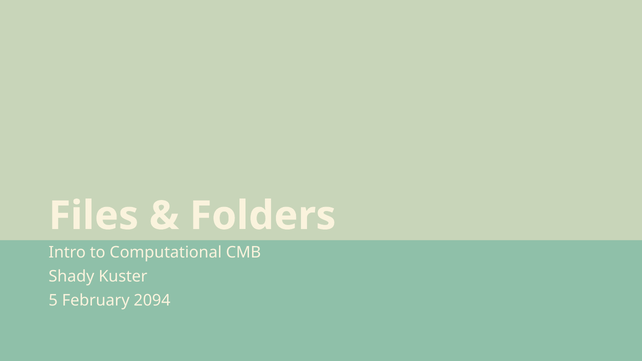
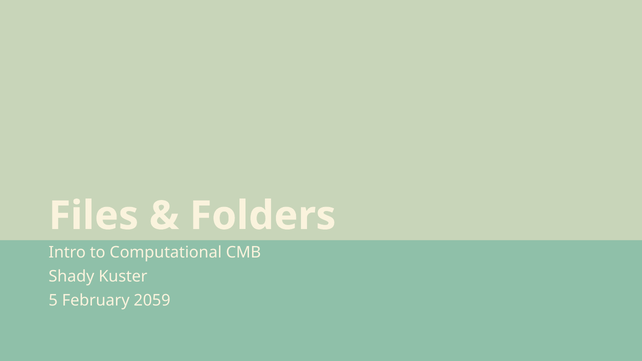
2094: 2094 -> 2059
